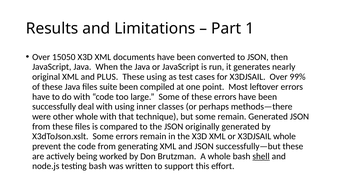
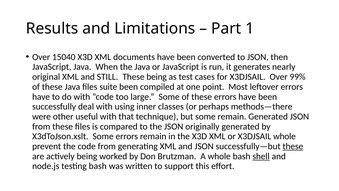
15050: 15050 -> 15040
PLUS: PLUS -> STILL
These using: using -> being
other whole: whole -> useful
these at (293, 146) underline: none -> present
